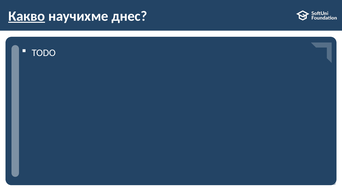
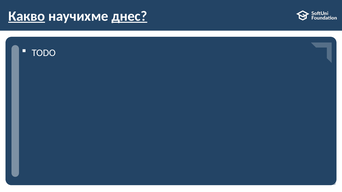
днес underline: none -> present
